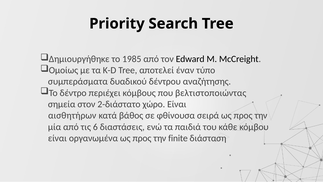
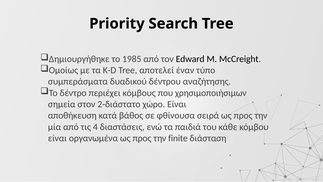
βελτιστοποιώντας: βελτιστοποιώντας -> χρησιμοποιήσιμων
αισθητήρων: αισθητήρων -> αποθήκευση
6: 6 -> 4
